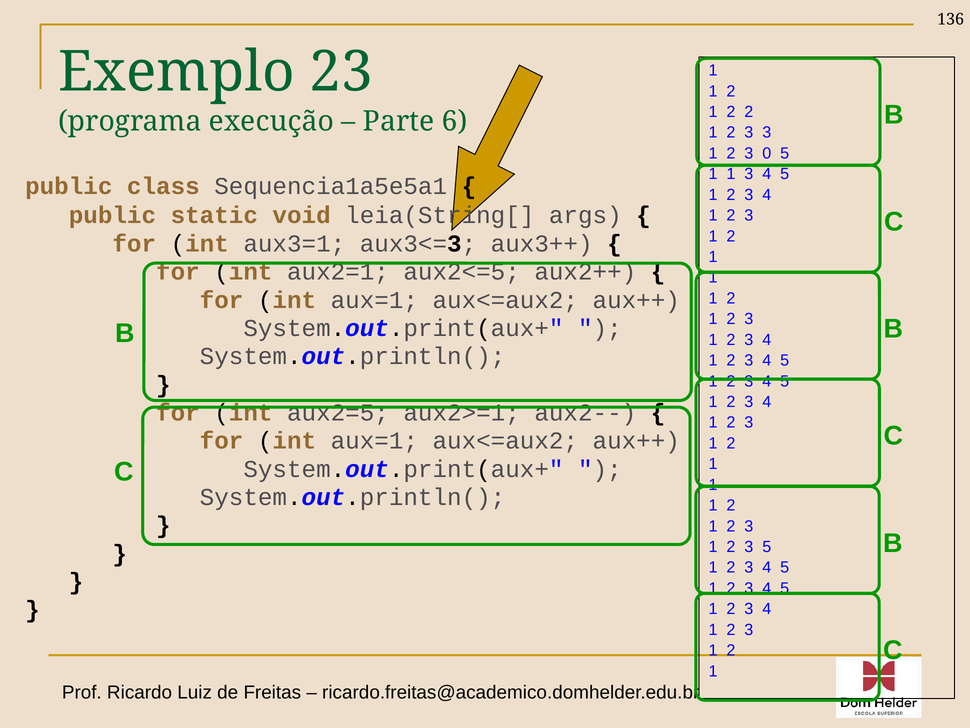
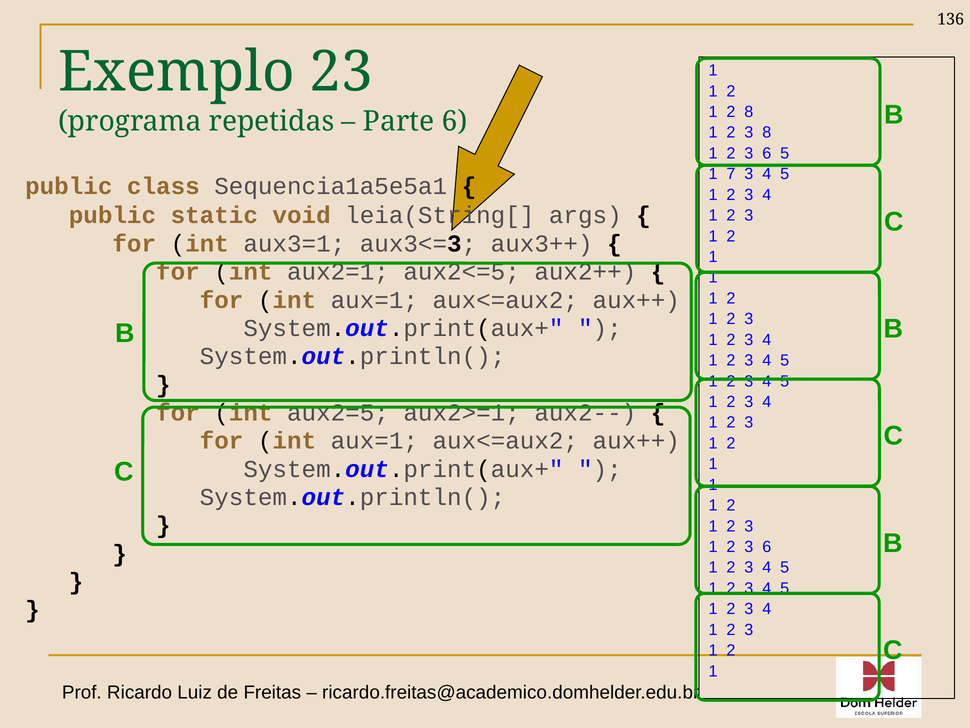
2 2: 2 -> 8
execução: execução -> repetidas
3 3: 3 -> 8
0 at (767, 153): 0 -> 6
1 at (731, 174): 1 -> 7
5 at (767, 547): 5 -> 6
